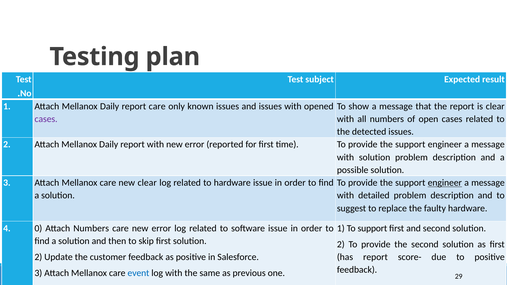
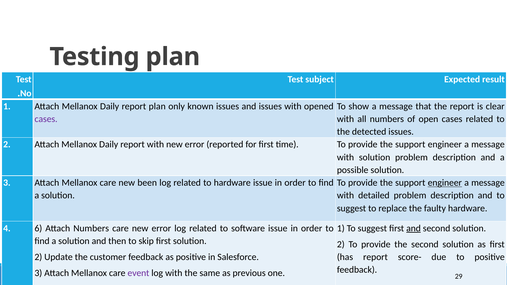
report care: care -> plan
new clear: clear -> been
0: 0 -> 6
1 To support: support -> suggest
and at (414, 228) underline: none -> present
event colour: blue -> purple
